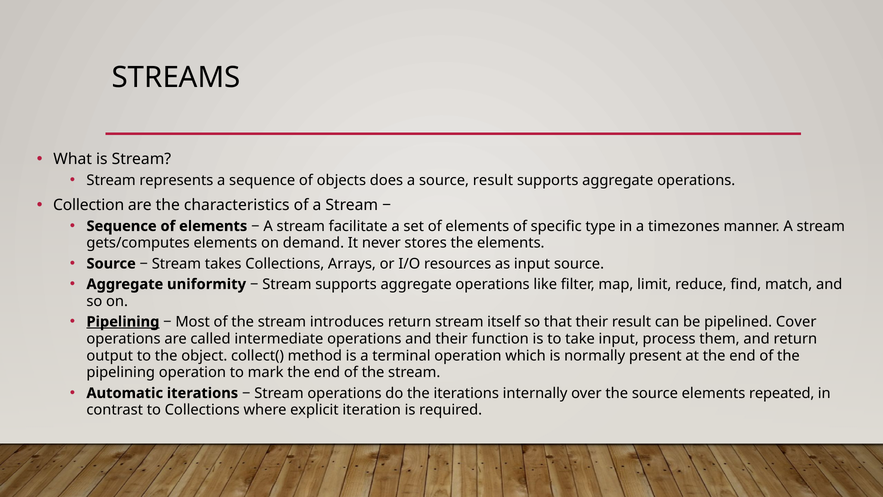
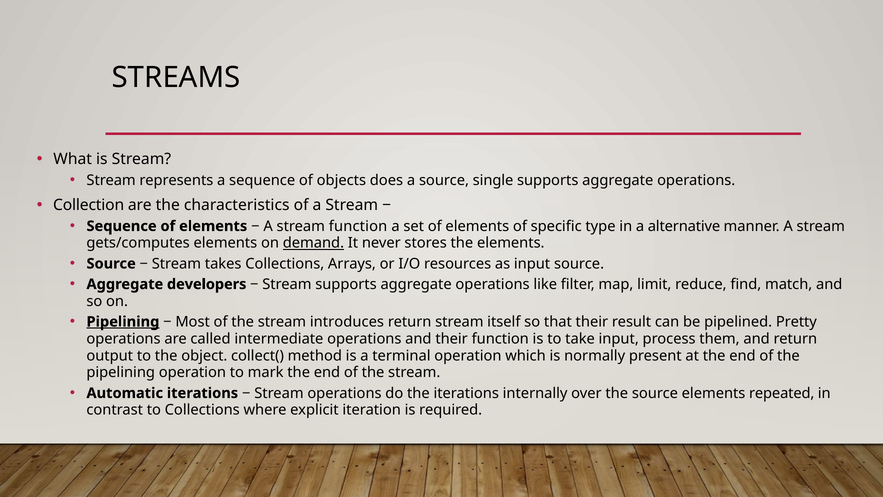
source result: result -> single
stream facilitate: facilitate -> function
timezones: timezones -> alternative
demand underline: none -> present
uniformity: uniformity -> developers
Cover: Cover -> Pretty
